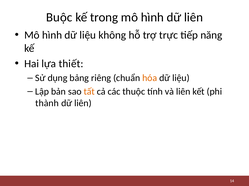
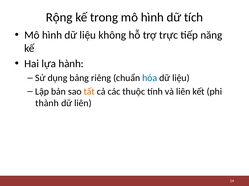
Buộc: Buộc -> Rộng
hình dữ liên: liên -> tích
thiết: thiết -> hành
hóa colour: orange -> blue
